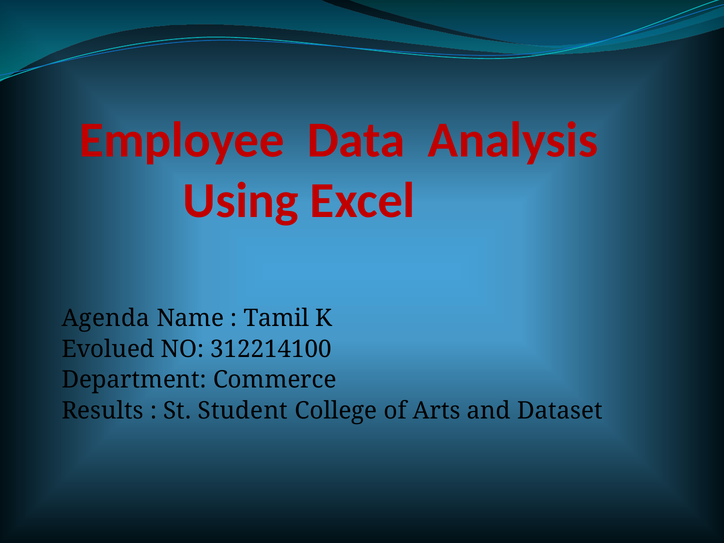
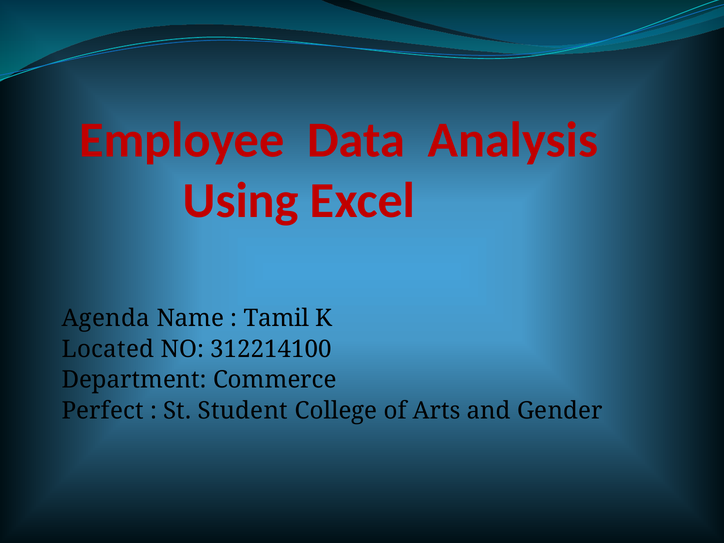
Evolued: Evolued -> Located
Results: Results -> Perfect
Dataset: Dataset -> Gender
